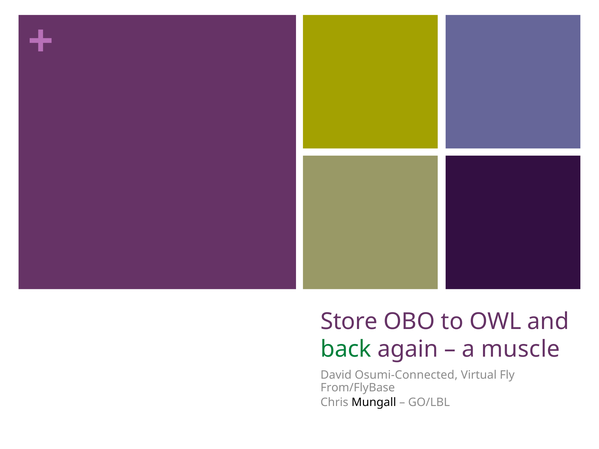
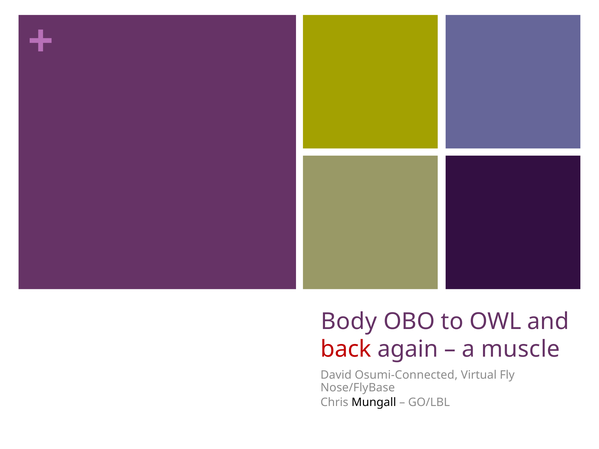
Store: Store -> Body
back colour: green -> red
From/FlyBase: From/FlyBase -> Nose/FlyBase
